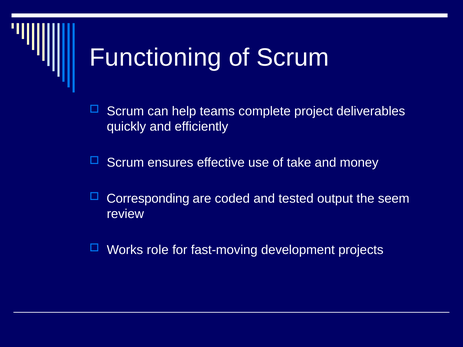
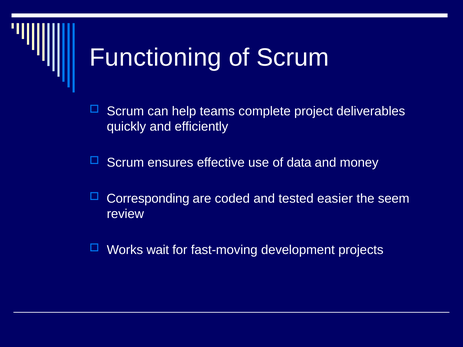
take: take -> data
output: output -> easier
role: role -> wait
